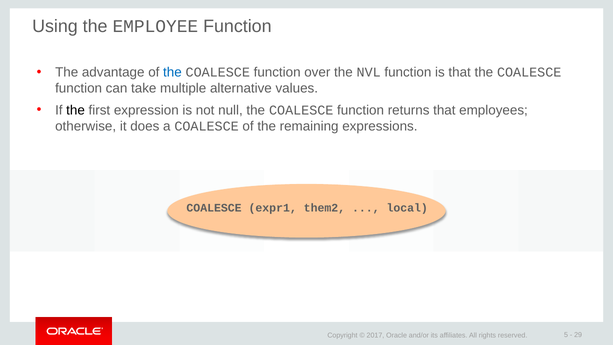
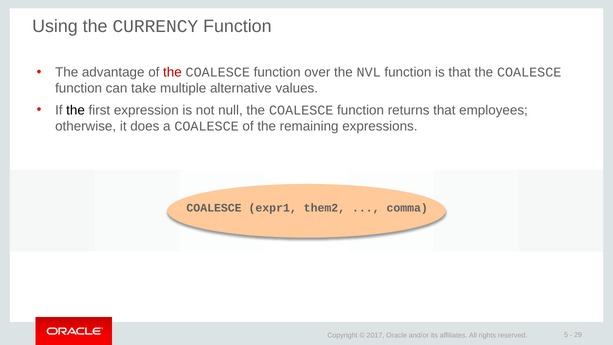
EMPLOYEE: EMPLOYEE -> CURRENCY
the at (172, 72) colour: blue -> red
local: local -> comma
